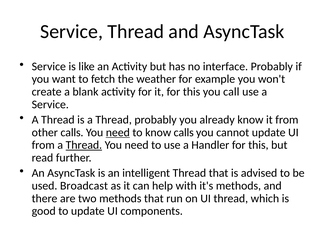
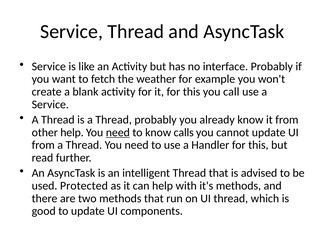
other calls: calls -> help
Thread at (84, 145) underline: present -> none
Broadcast: Broadcast -> Protected
